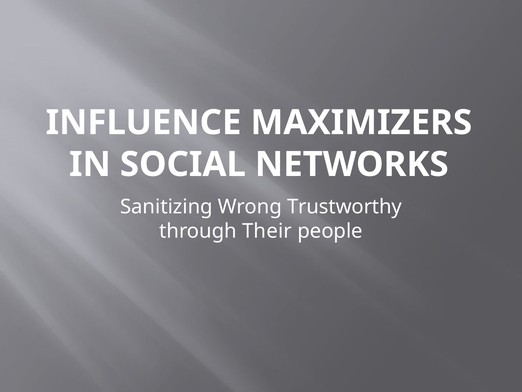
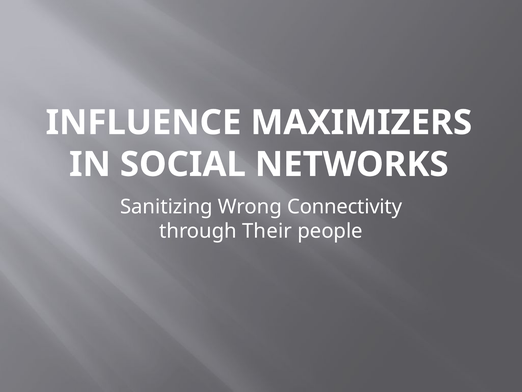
Trustworthy: Trustworthy -> Connectivity
